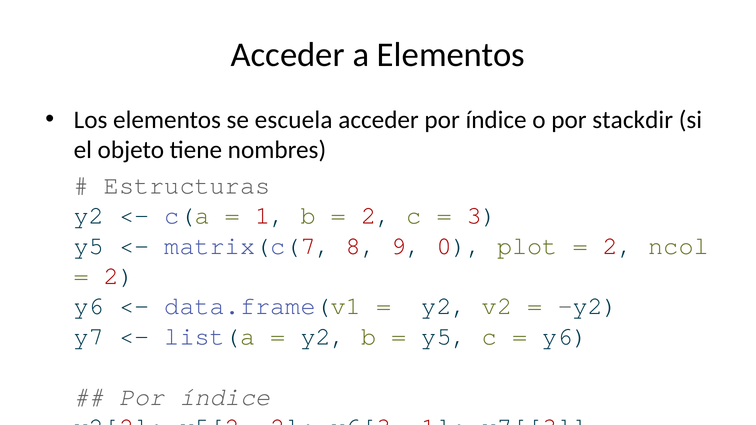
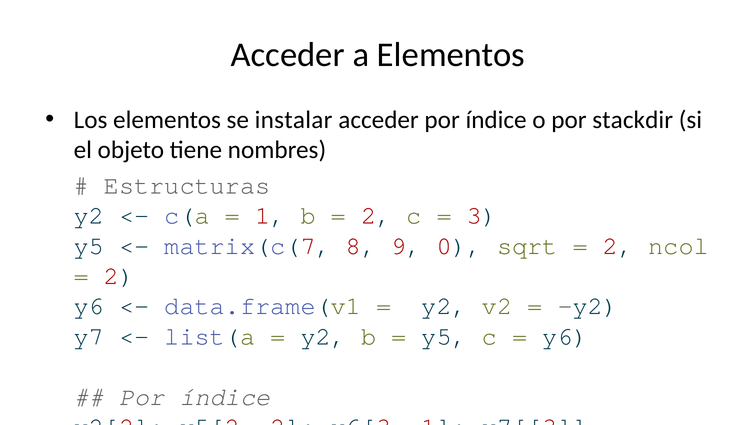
escuela: escuela -> instalar
plot: plot -> sqrt
